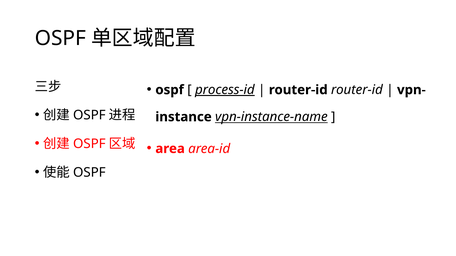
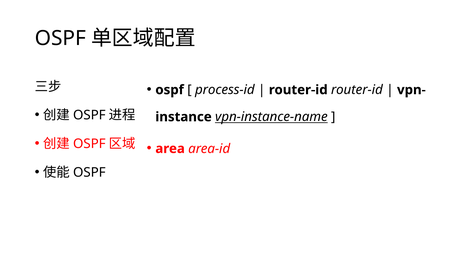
process-id underline: present -> none
